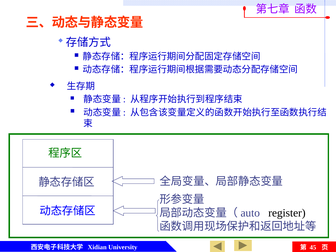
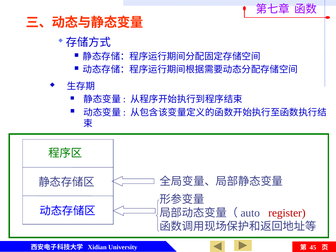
register colour: black -> red
